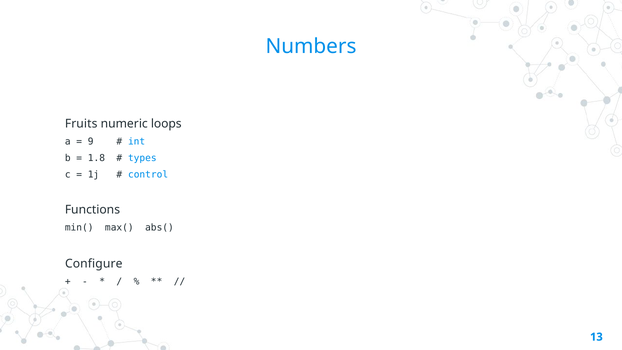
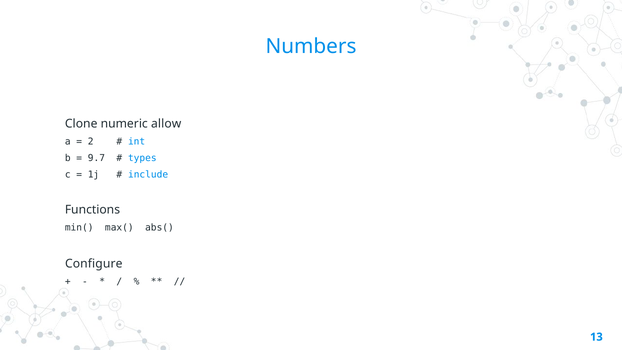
Fruits: Fruits -> Clone
loops: loops -> allow
9: 9 -> 2
1.8: 1.8 -> 9.7
control: control -> include
